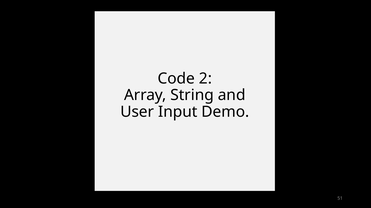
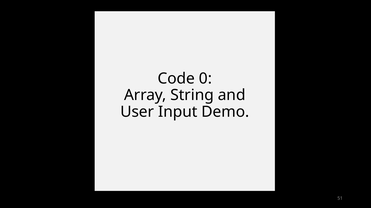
2: 2 -> 0
